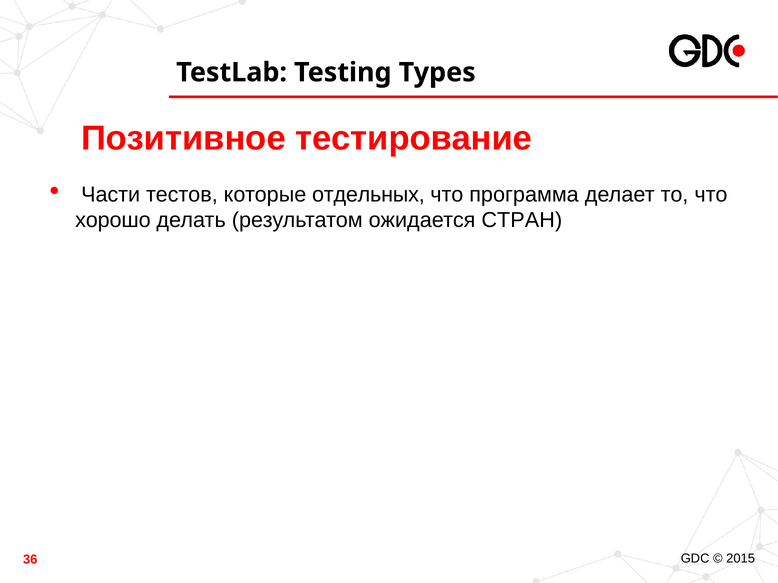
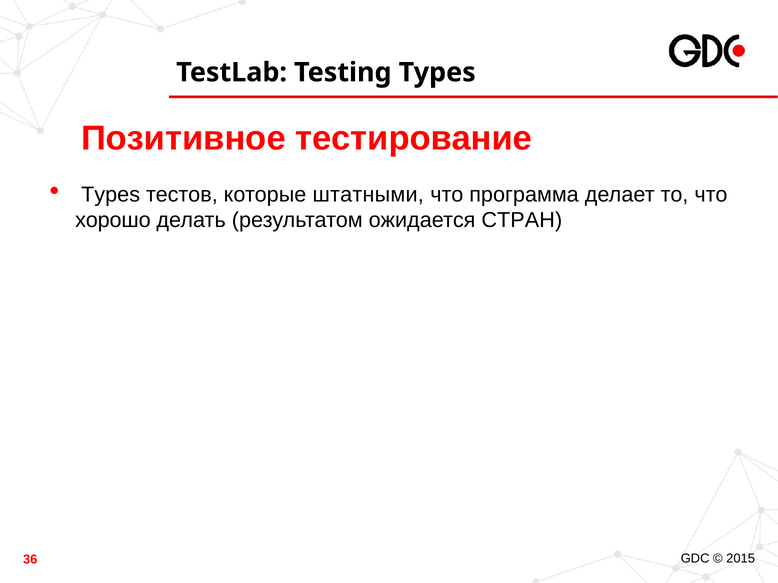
Части at (111, 195): Части -> Types
отдельных: отдельных -> штатными
